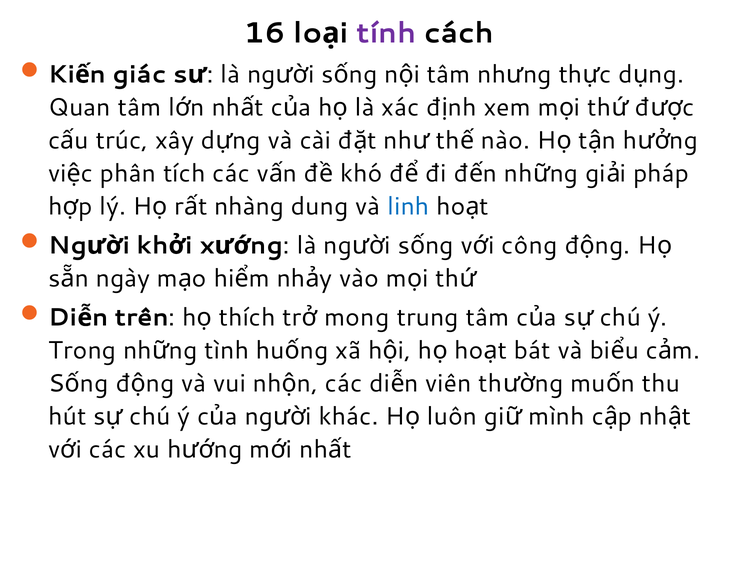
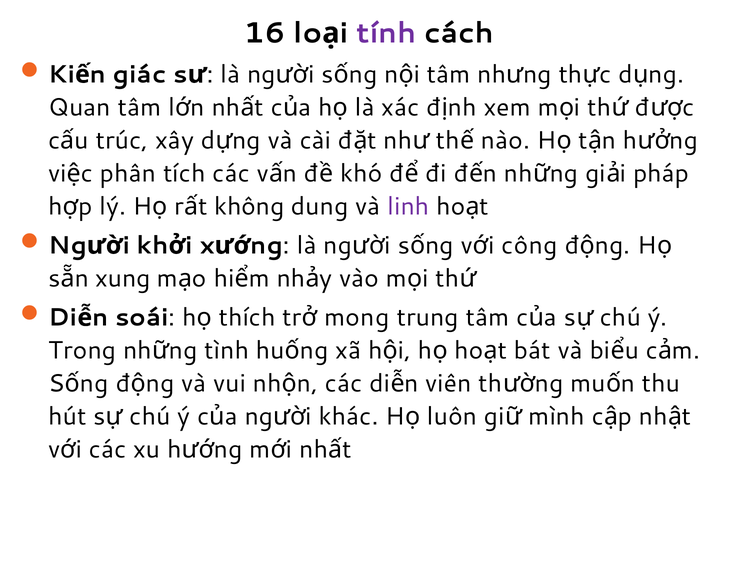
nhàng: nhàng -> không
linh colour: blue -> purple
ngày: ngày -> xung
trên: trên -> soái
